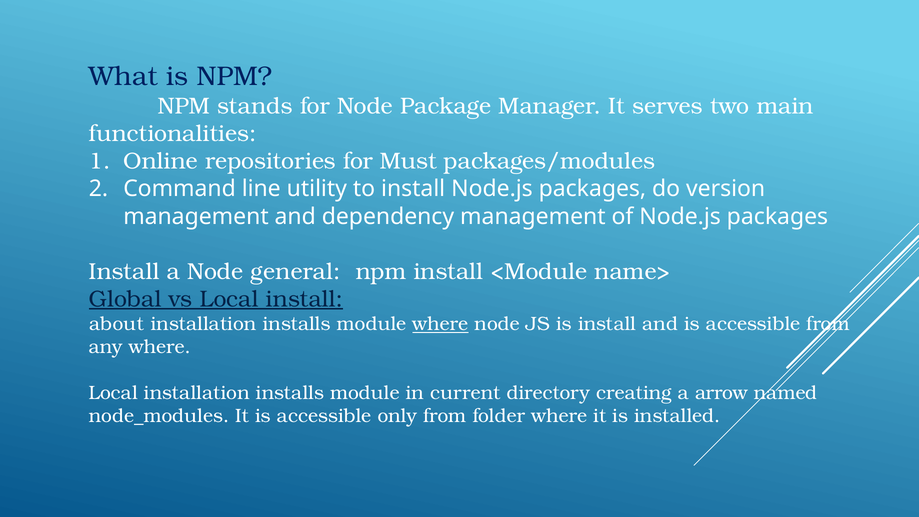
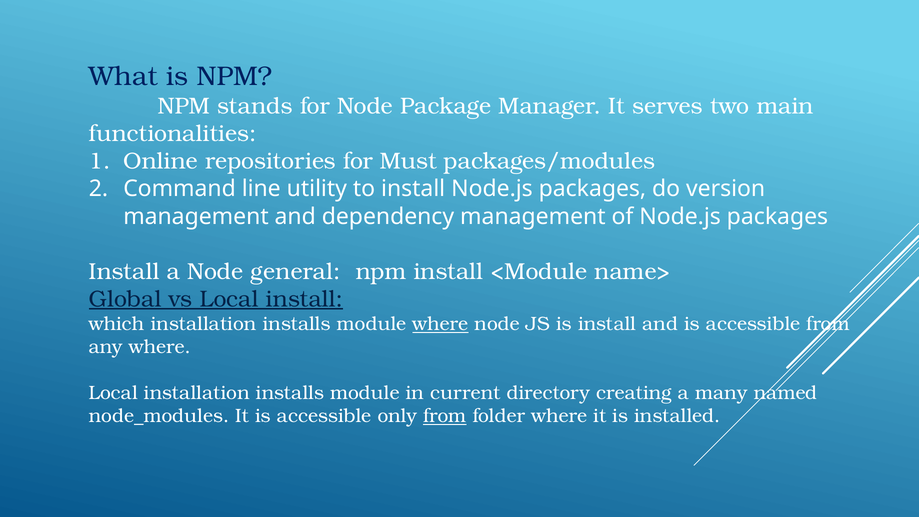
about: about -> which
arrow: arrow -> many
from at (445, 416) underline: none -> present
